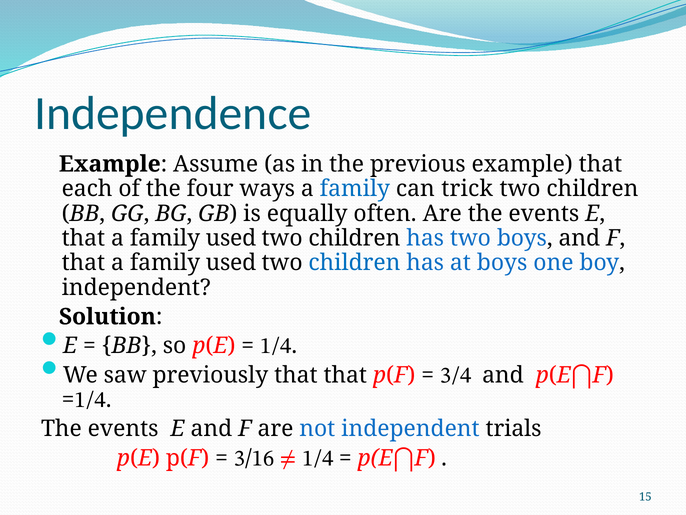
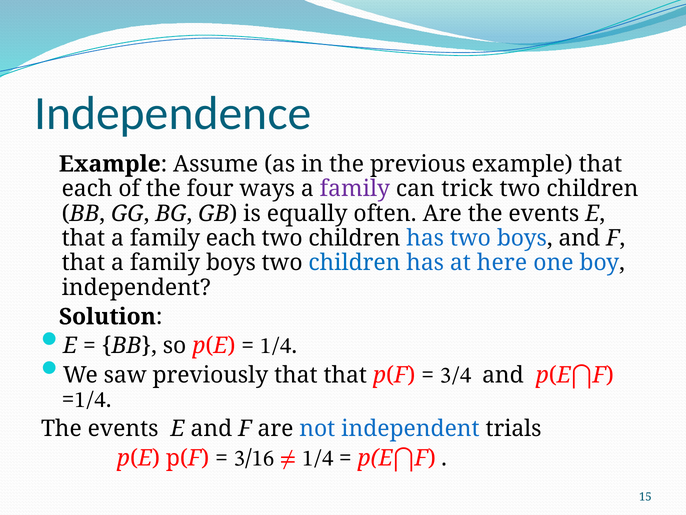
family at (355, 189) colour: blue -> purple
used at (231, 238): used -> each
used at (231, 263): used -> boys
at boys: boys -> here
